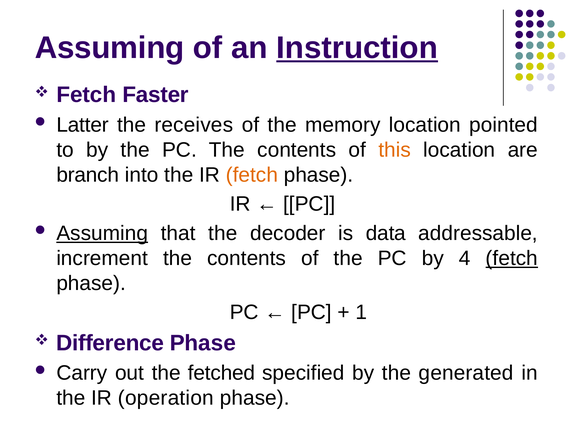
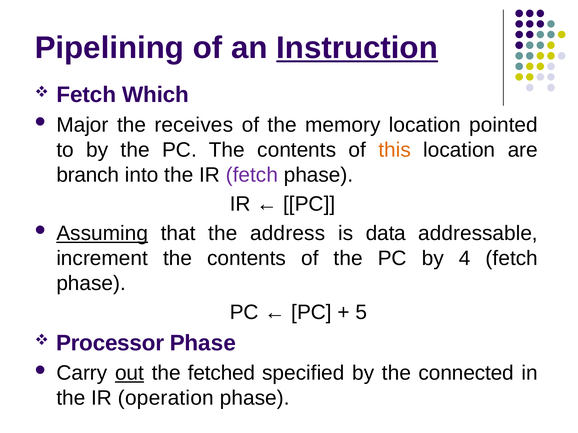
Assuming at (110, 48): Assuming -> Pipelining
Faster: Faster -> Which
Latter: Latter -> Major
fetch at (252, 175) colour: orange -> purple
decoder: decoder -> address
fetch at (512, 259) underline: present -> none
1: 1 -> 5
Difference: Difference -> Processor
out underline: none -> present
generated: generated -> connected
